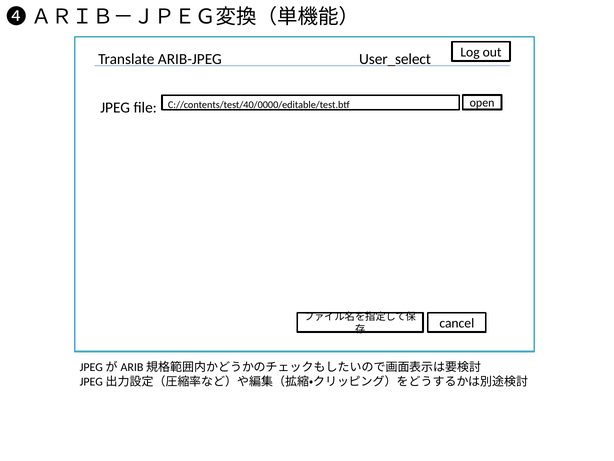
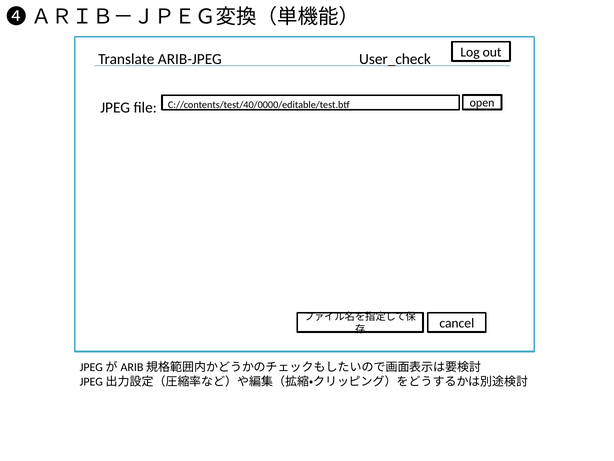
User_select: User_select -> User_check
